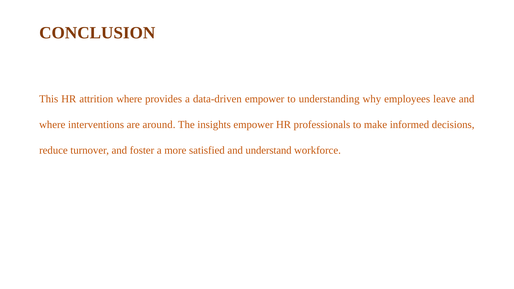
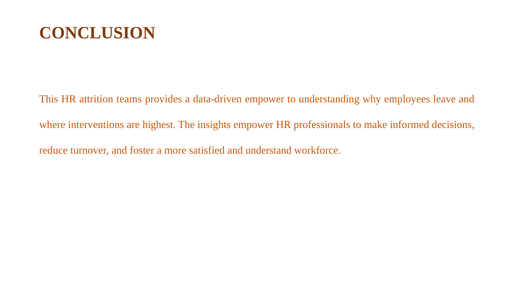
attrition where: where -> teams
around: around -> highest
